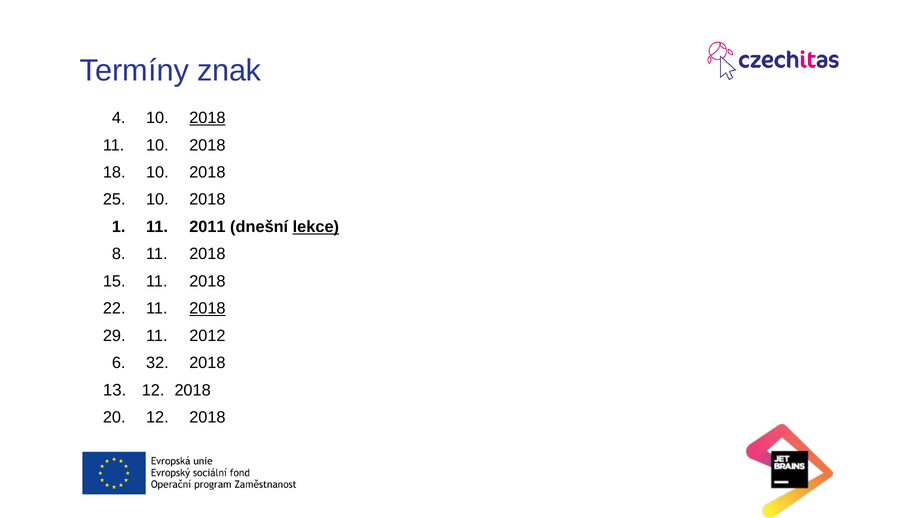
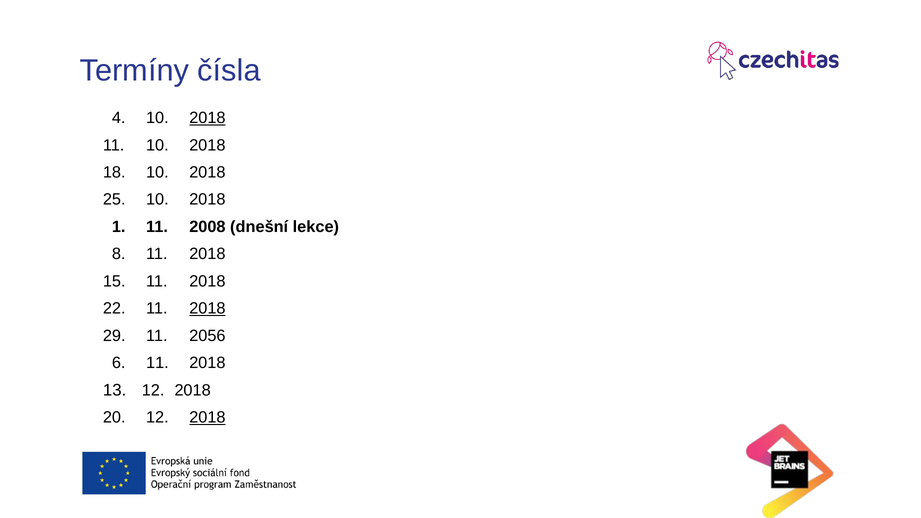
znak: znak -> čísla
2011: 2011 -> 2008
lekce underline: present -> none
2012: 2012 -> 2056
6 32: 32 -> 11
2018 at (207, 417) underline: none -> present
